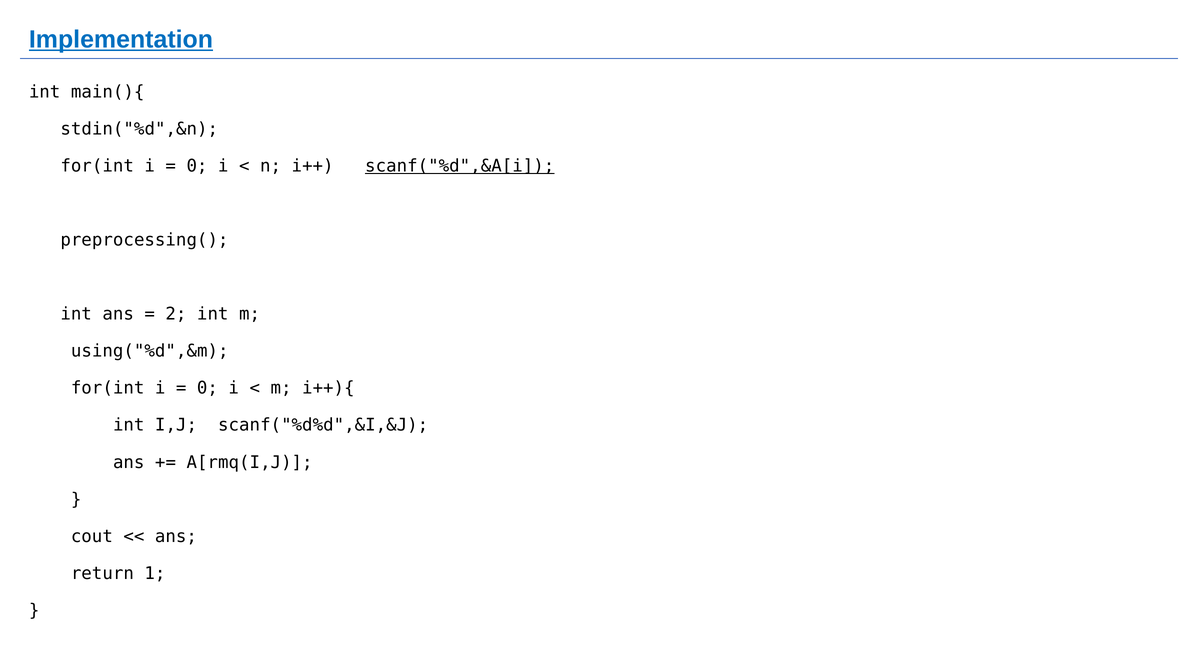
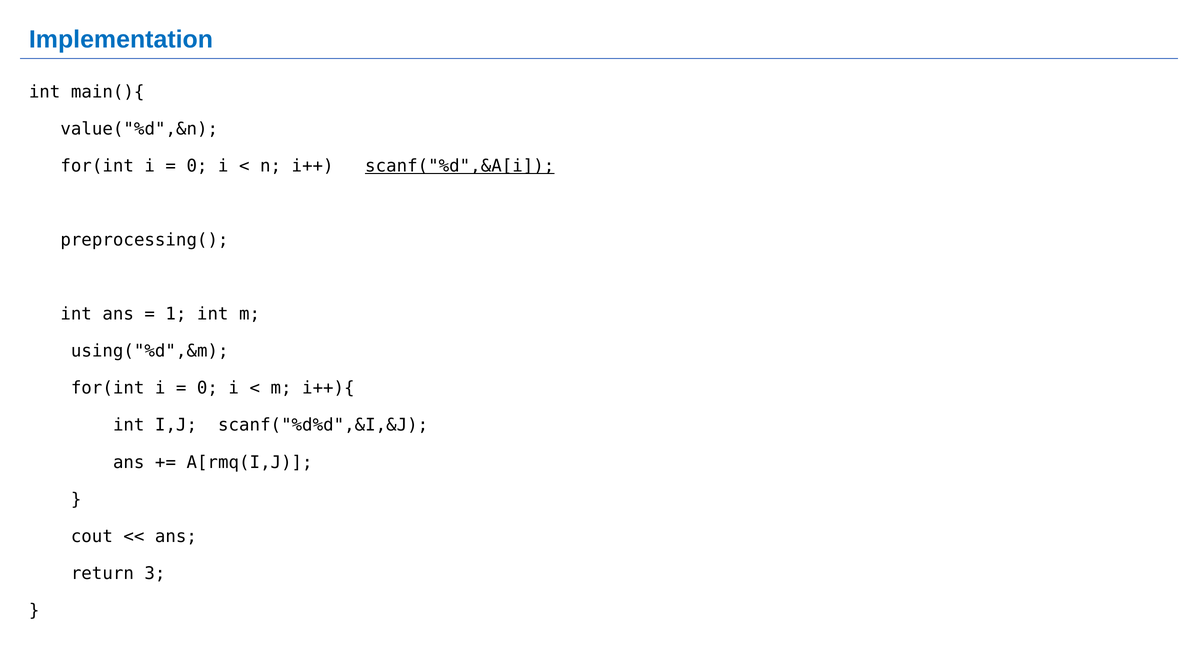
Implementation underline: present -> none
stdin("%d",&n: stdin("%d",&n -> value("%d",&n
2: 2 -> 1
1: 1 -> 3
